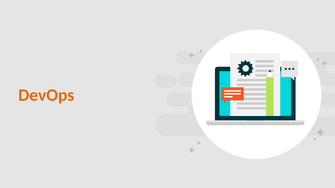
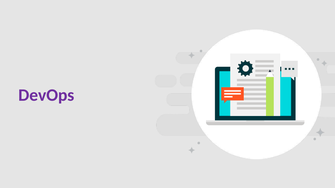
DevOps colour: orange -> purple
